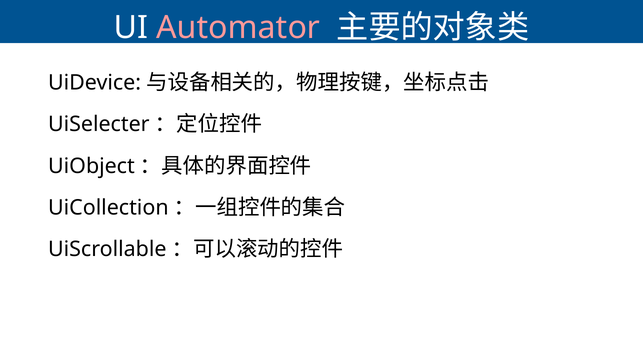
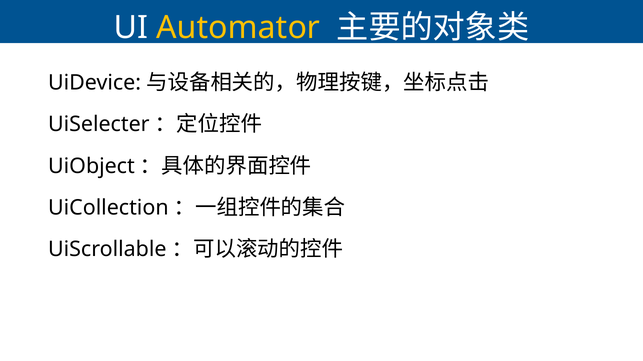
Automator colour: pink -> yellow
